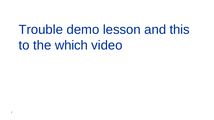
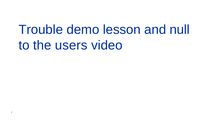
this: this -> null
which: which -> users
